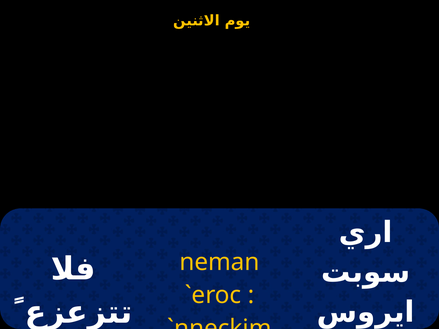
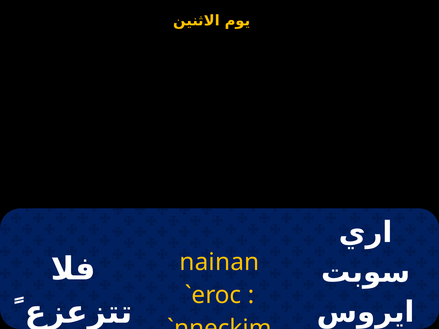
neman: neman -> nainan
